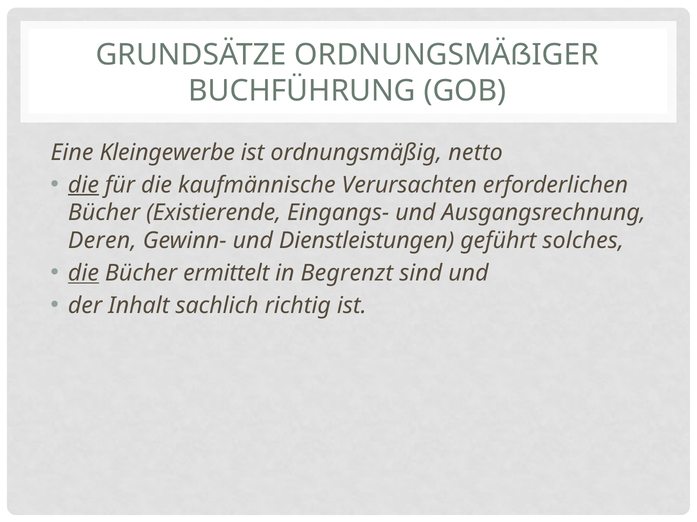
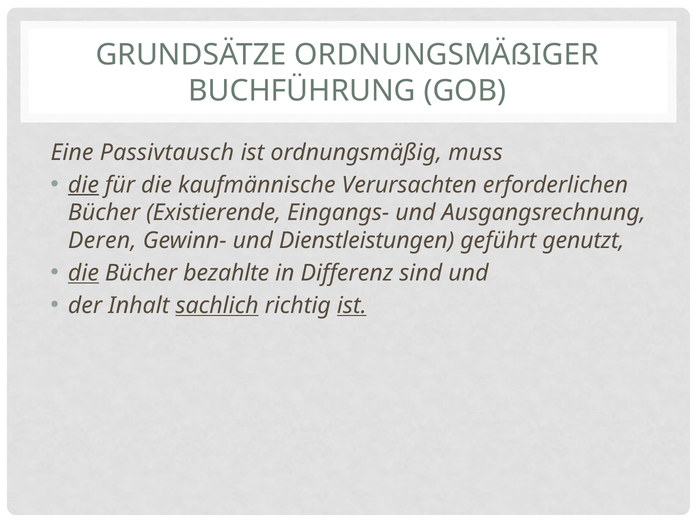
Kleingewerbe: Kleingewerbe -> Passivtausch
netto: netto -> muss
solches: solches -> genutzt
ermittelt: ermittelt -> bezahlte
Begrenzt: Begrenzt -> Differenz
sachlich underline: none -> present
ist at (352, 306) underline: none -> present
